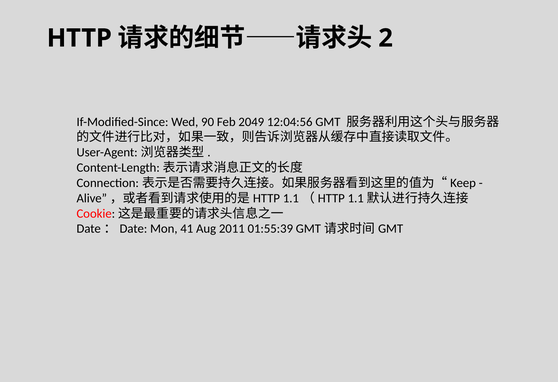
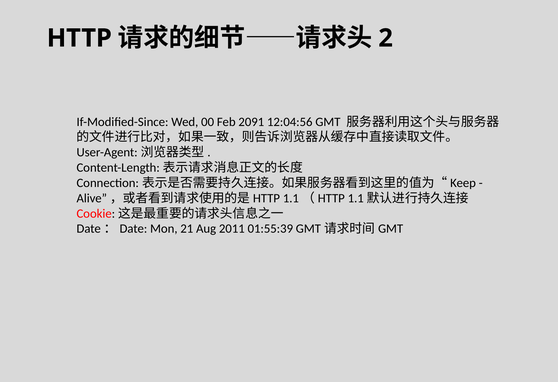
90: 90 -> 00
2049: 2049 -> 2091
41: 41 -> 21
